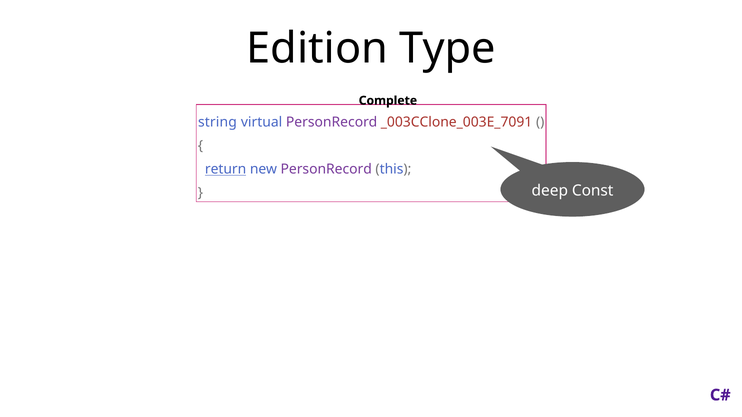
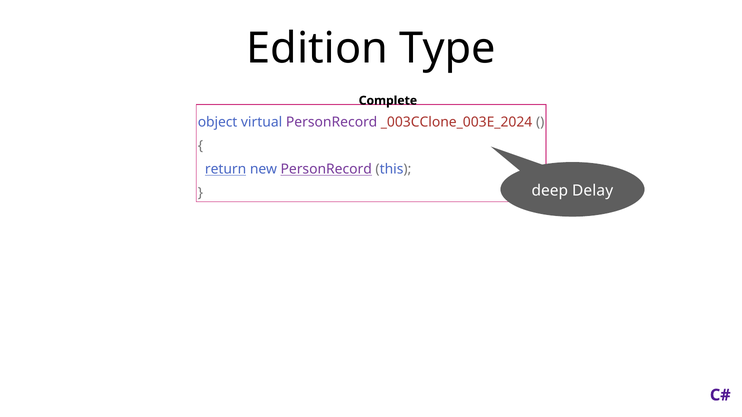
string: string -> object
_003CClone_003E_7091: _003CClone_003E_7091 -> _003CClone_003E_2024
PersonRecord at (326, 169) underline: none -> present
Const: Const -> Delay
